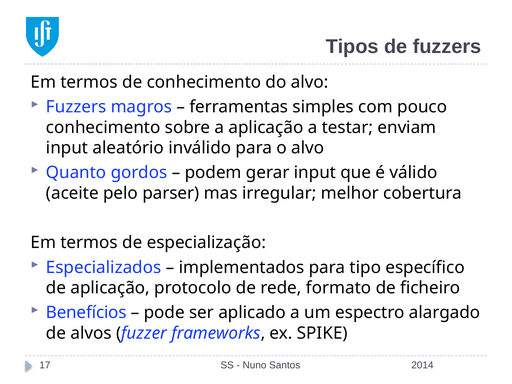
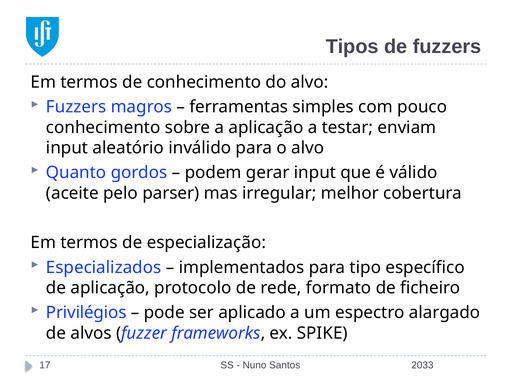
Benefícios: Benefícios -> Privilégios
2014: 2014 -> 2033
